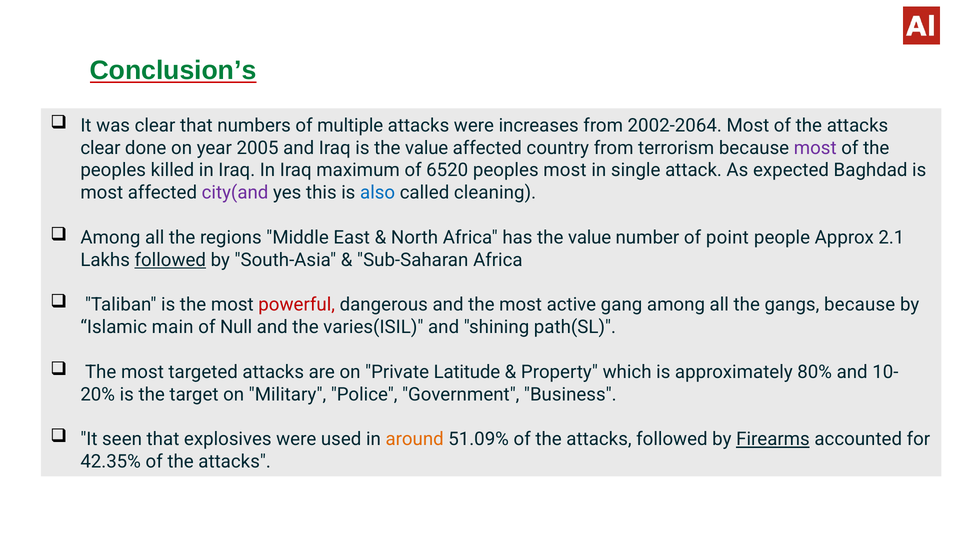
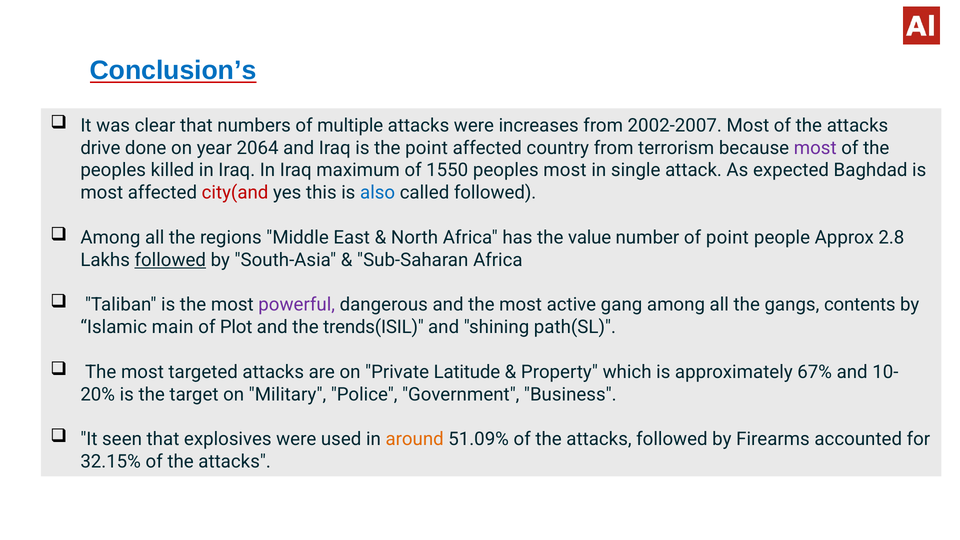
Conclusion’s colour: green -> blue
2002-2064: 2002-2064 -> 2002-2007
clear at (100, 148): clear -> drive
2005: 2005 -> 2064
is the value: value -> point
6520: 6520 -> 1550
city(and colour: purple -> red
called cleaning: cleaning -> followed
2.1: 2.1 -> 2.8
powerful colour: red -> purple
gangs because: because -> contents
Null: Null -> Plot
varies(ISIL: varies(ISIL -> trends(ISIL
80%: 80% -> 67%
Firearms underline: present -> none
42.35%: 42.35% -> 32.15%
